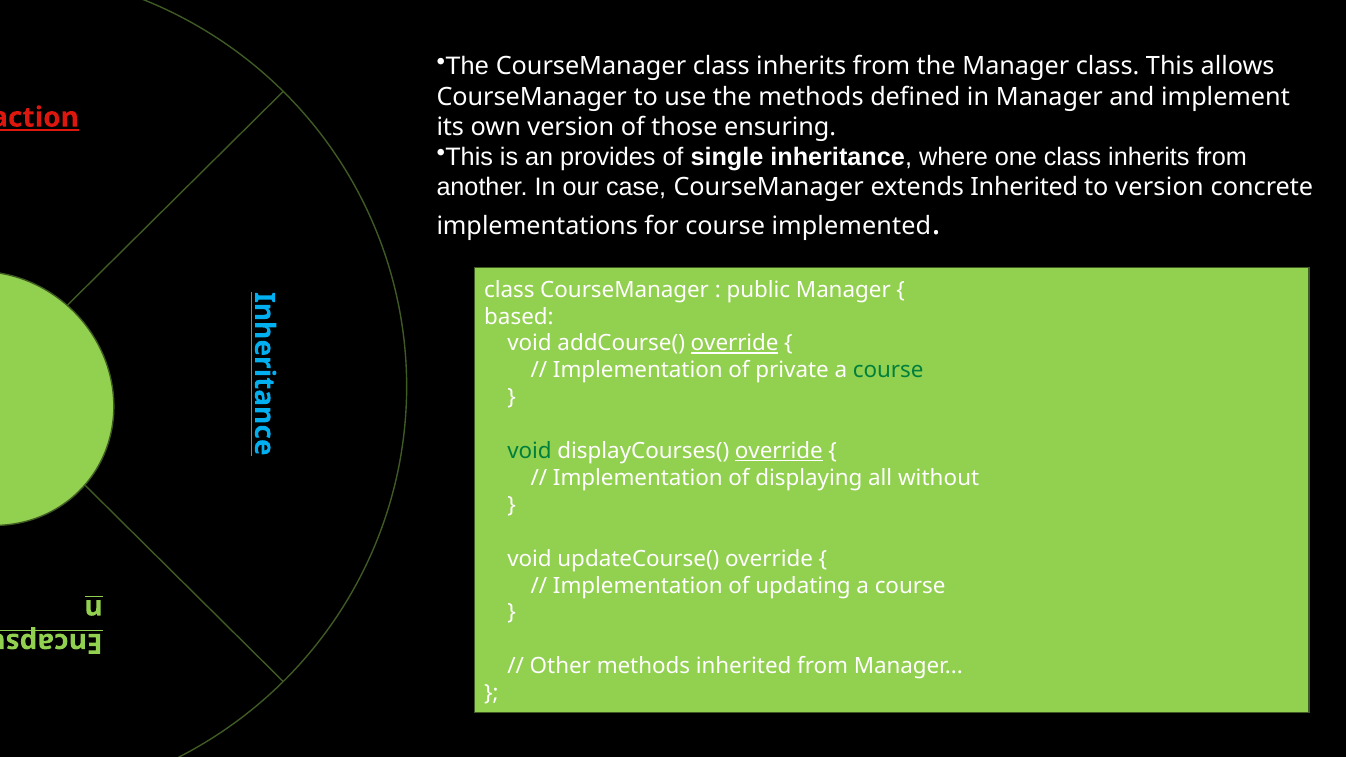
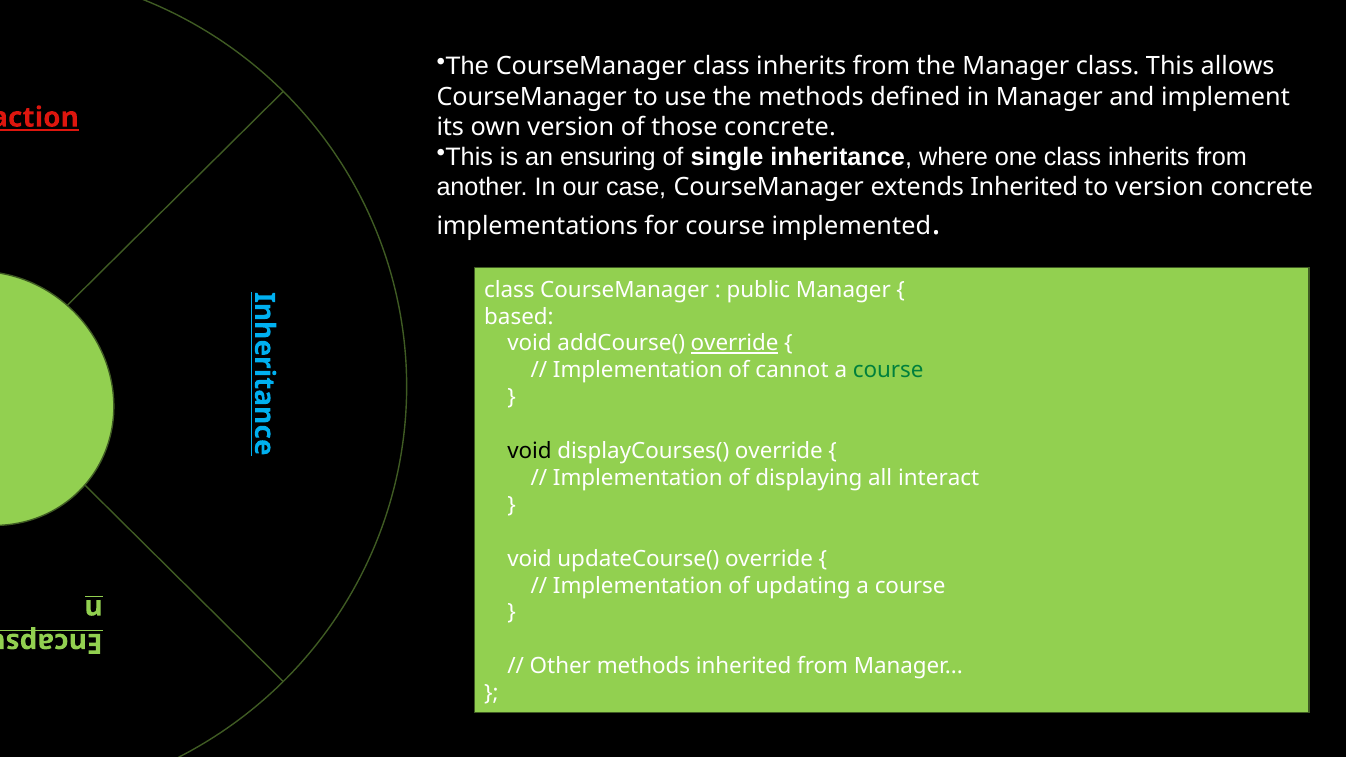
those ensuring: ensuring -> concrete
provides: provides -> ensuring
private: private -> cannot
void at (530, 451) colour: green -> black
override at (779, 451) underline: present -> none
without: without -> interact
